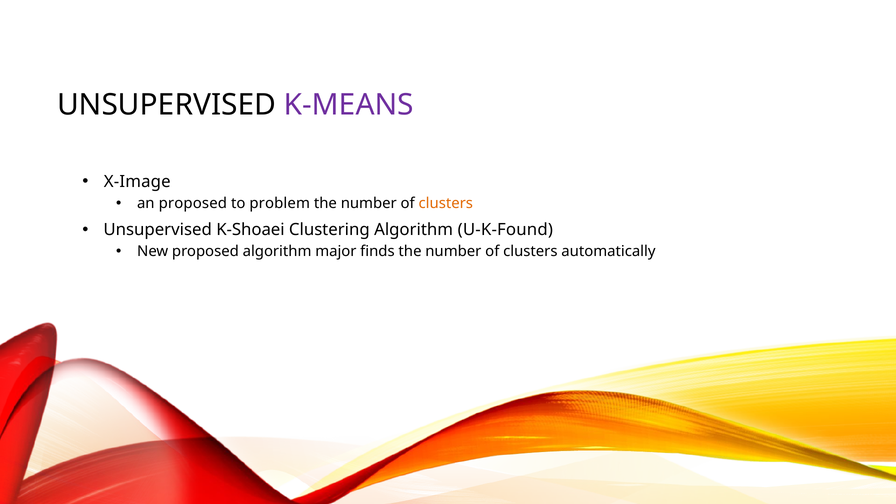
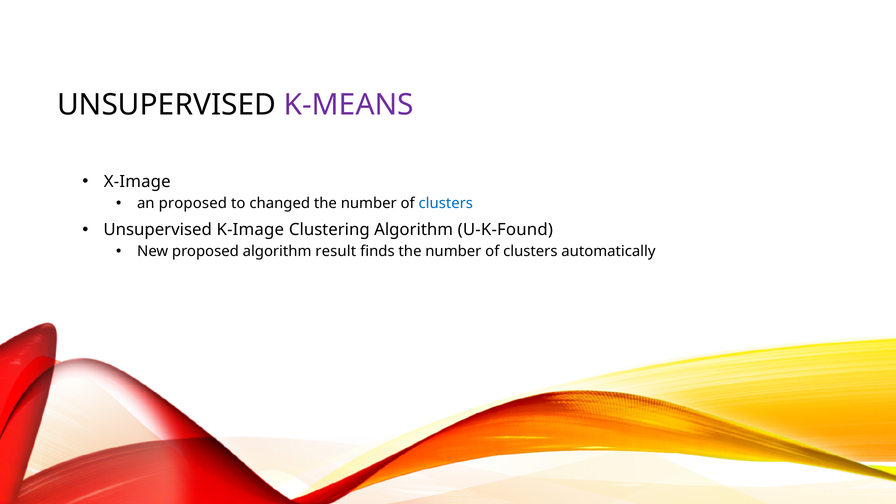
problem: problem -> changed
clusters at (446, 203) colour: orange -> blue
K-Shoaei: K-Shoaei -> K-Image
major: major -> result
